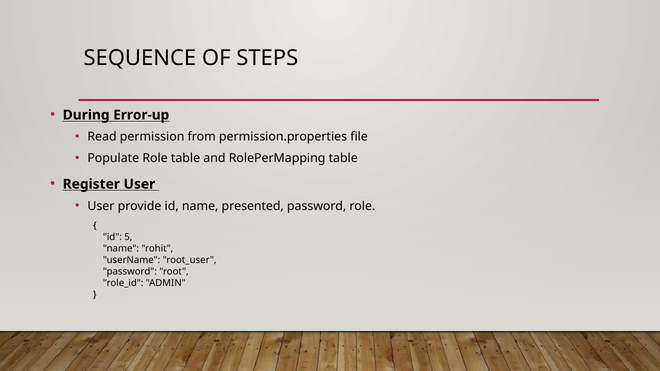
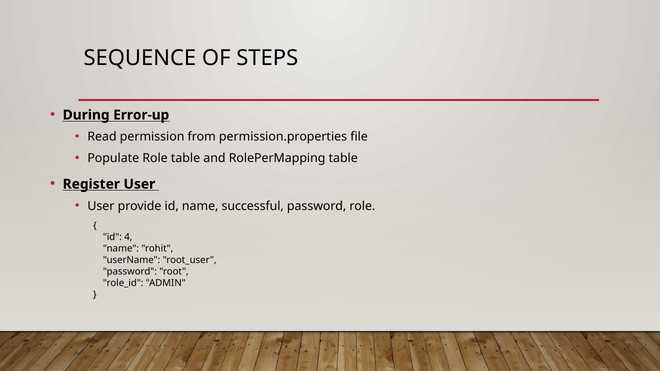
presented: presented -> successful
5: 5 -> 4
